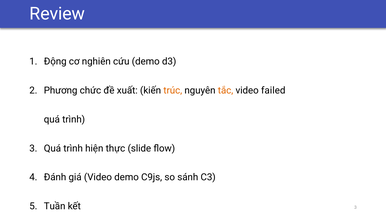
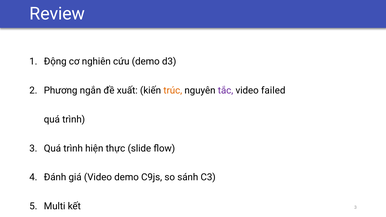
chức: chức -> ngắn
tắc colour: orange -> purple
Tuần: Tuần -> Multi
